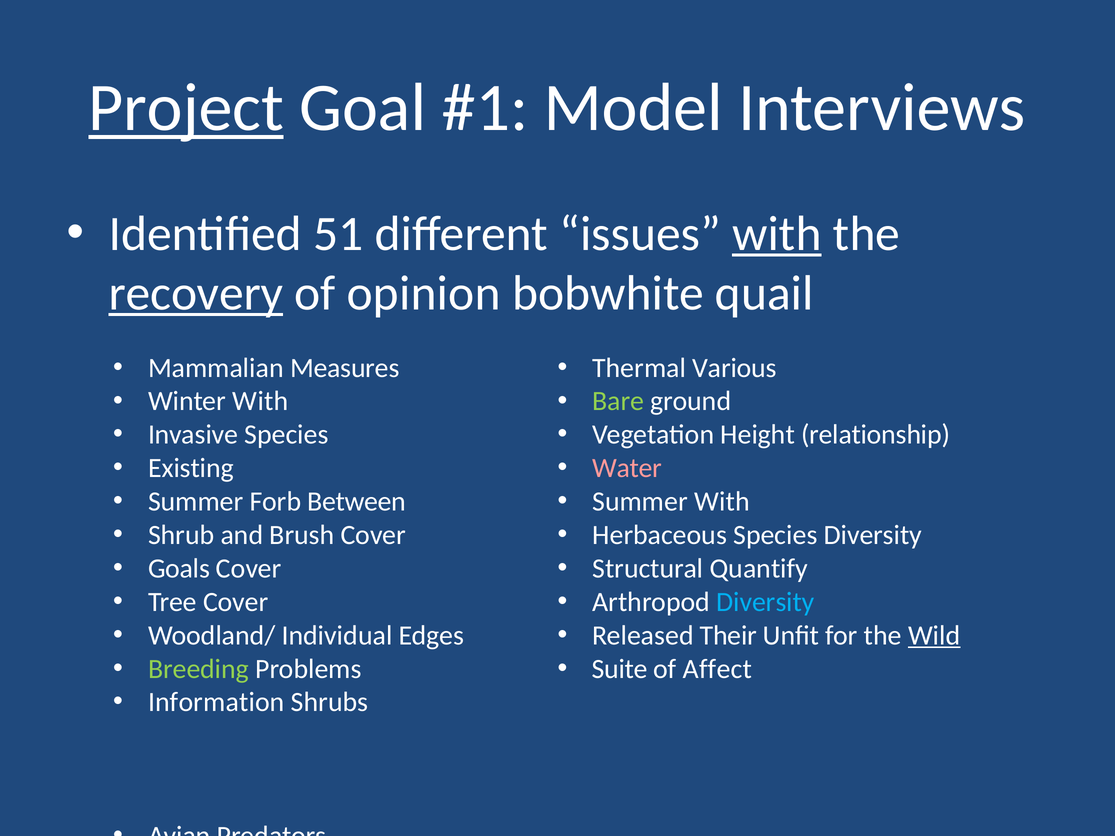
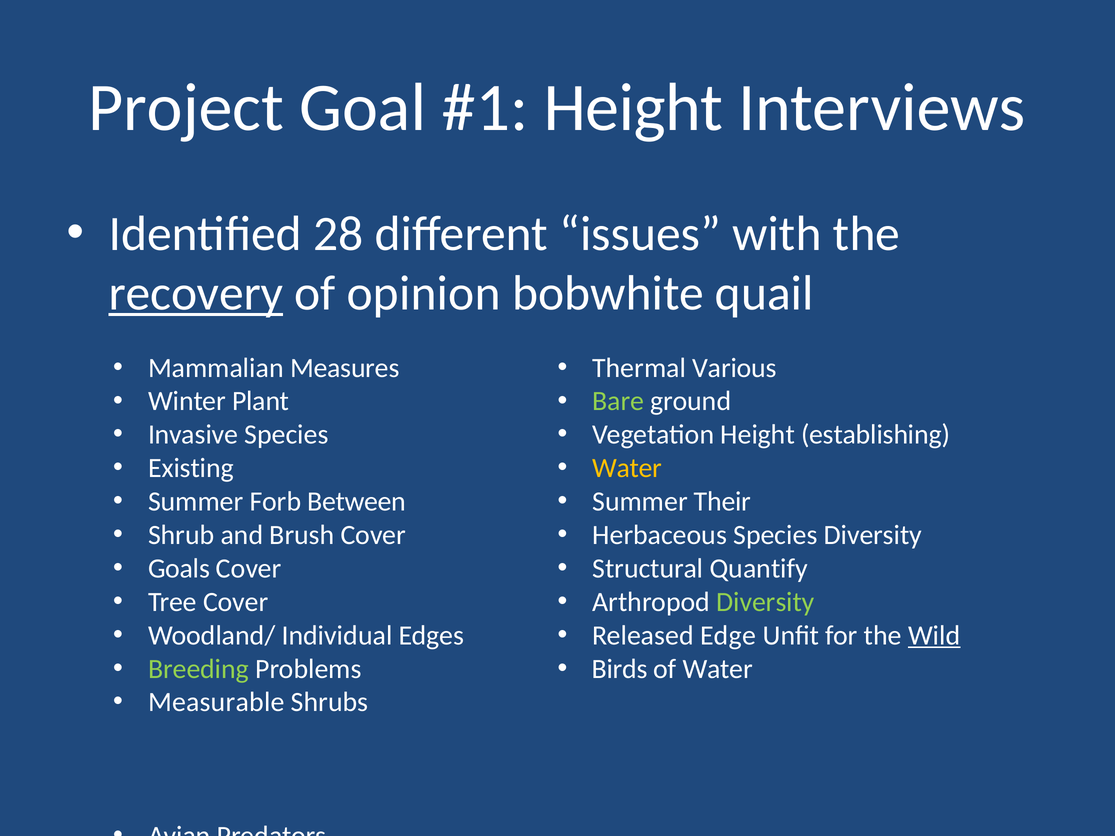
Project underline: present -> none
Model at (633, 108): Model -> Height
51: 51 -> 28
with at (777, 234) underline: present -> none
Winter With: With -> Plant
relationship: relationship -> establishing
Water at (627, 468) colour: pink -> yellow
Summer With: With -> Their
Diversity at (765, 602) colour: light blue -> light green
Their: Their -> Edge
Suite: Suite -> Birds
of Affect: Affect -> Water
Information: Information -> Measurable
